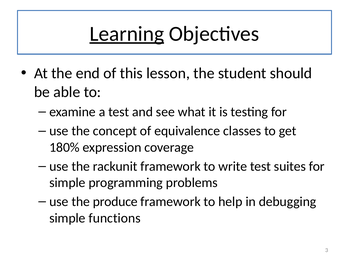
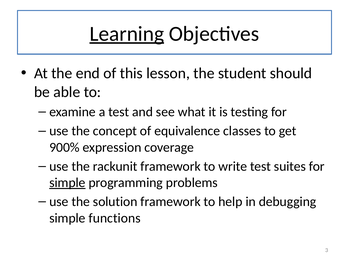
180%: 180% -> 900%
simple at (67, 182) underline: none -> present
produce: produce -> solution
